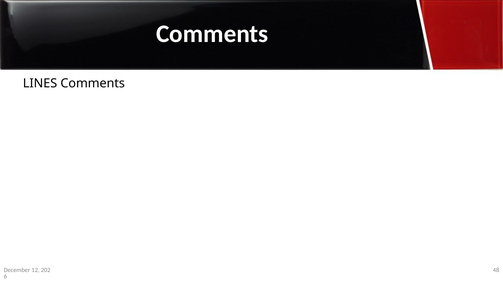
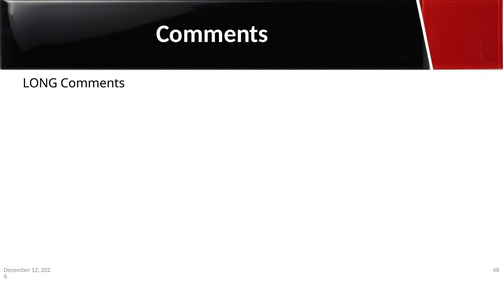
LINES: LINES -> LONG
